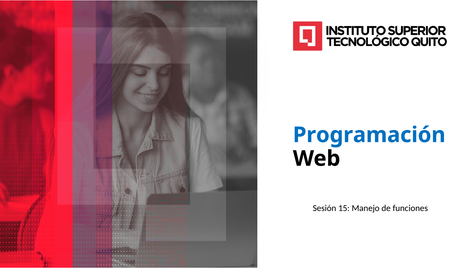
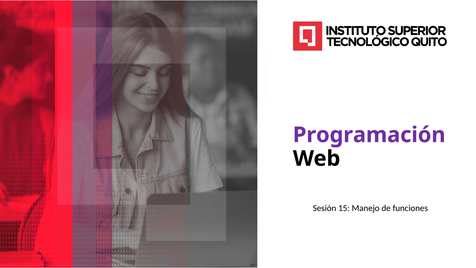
Programación colour: blue -> purple
